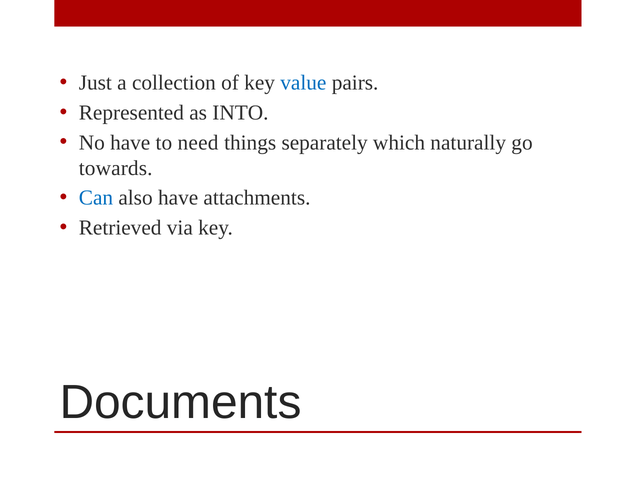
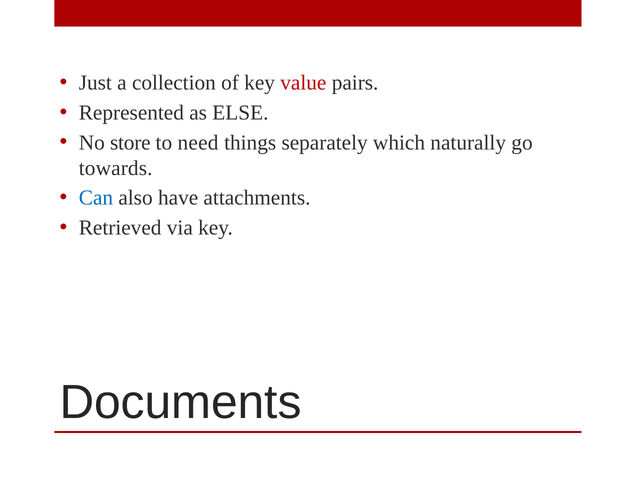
value colour: blue -> red
INTO: INTO -> ELSE
No have: have -> store
